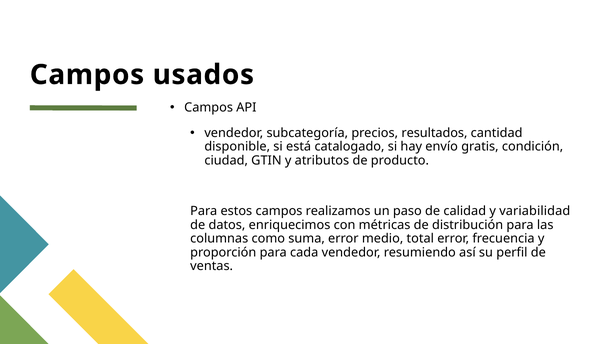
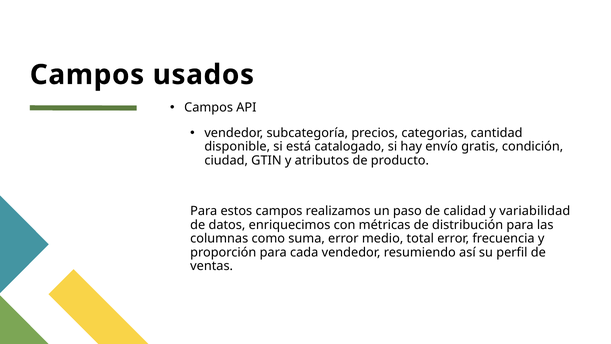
resultados: resultados -> categorias
